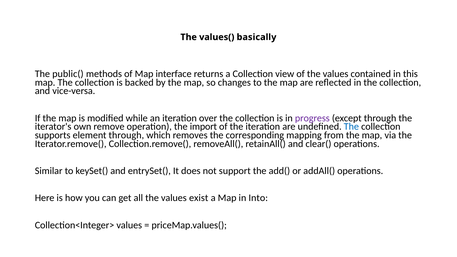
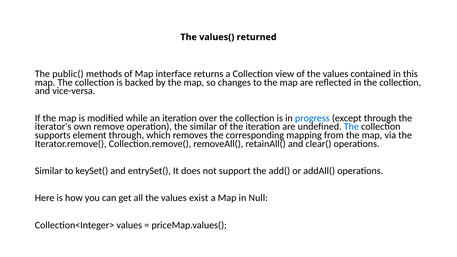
basically: basically -> returned
progress colour: purple -> blue
the import: import -> similar
Into: Into -> Null
